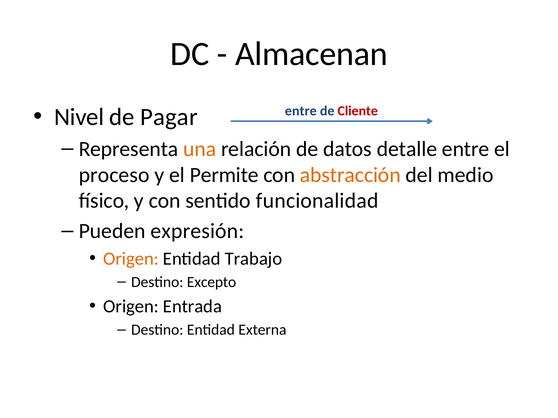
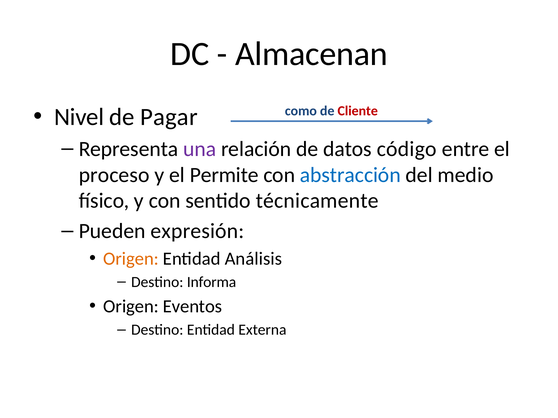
entre at (301, 111): entre -> como
una colour: orange -> purple
detalle: detalle -> código
abstracción colour: orange -> blue
funcionalidad: funcionalidad -> técnicamente
Trabajo: Trabajo -> Análisis
Excepto: Excepto -> Informa
Entrada: Entrada -> Eventos
